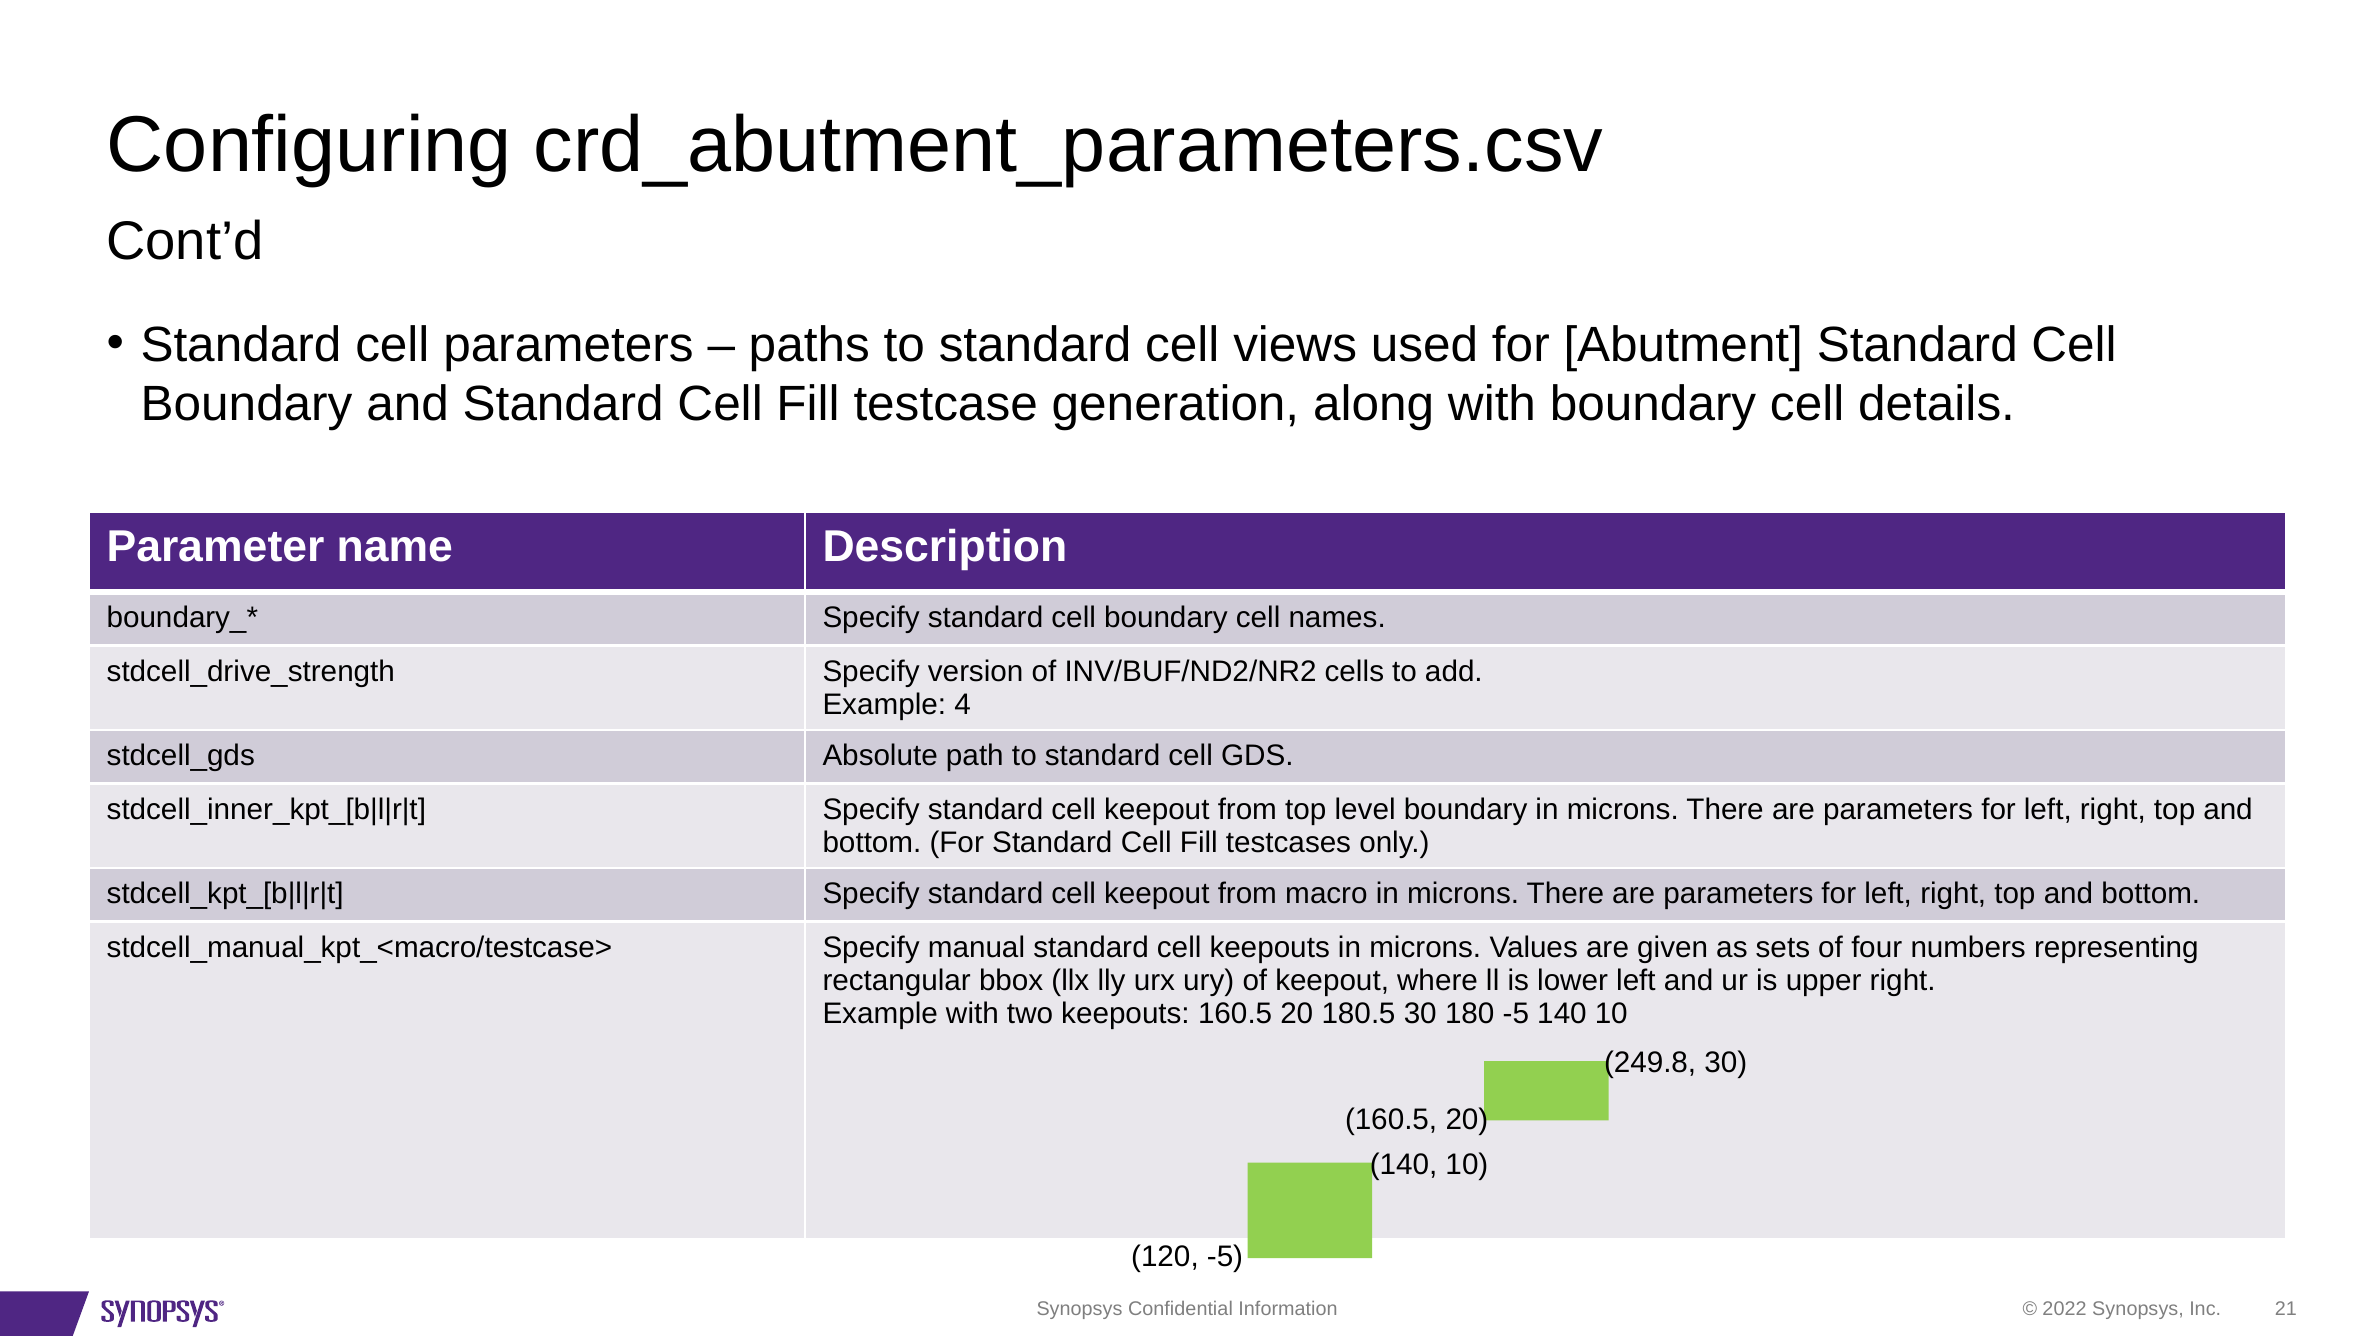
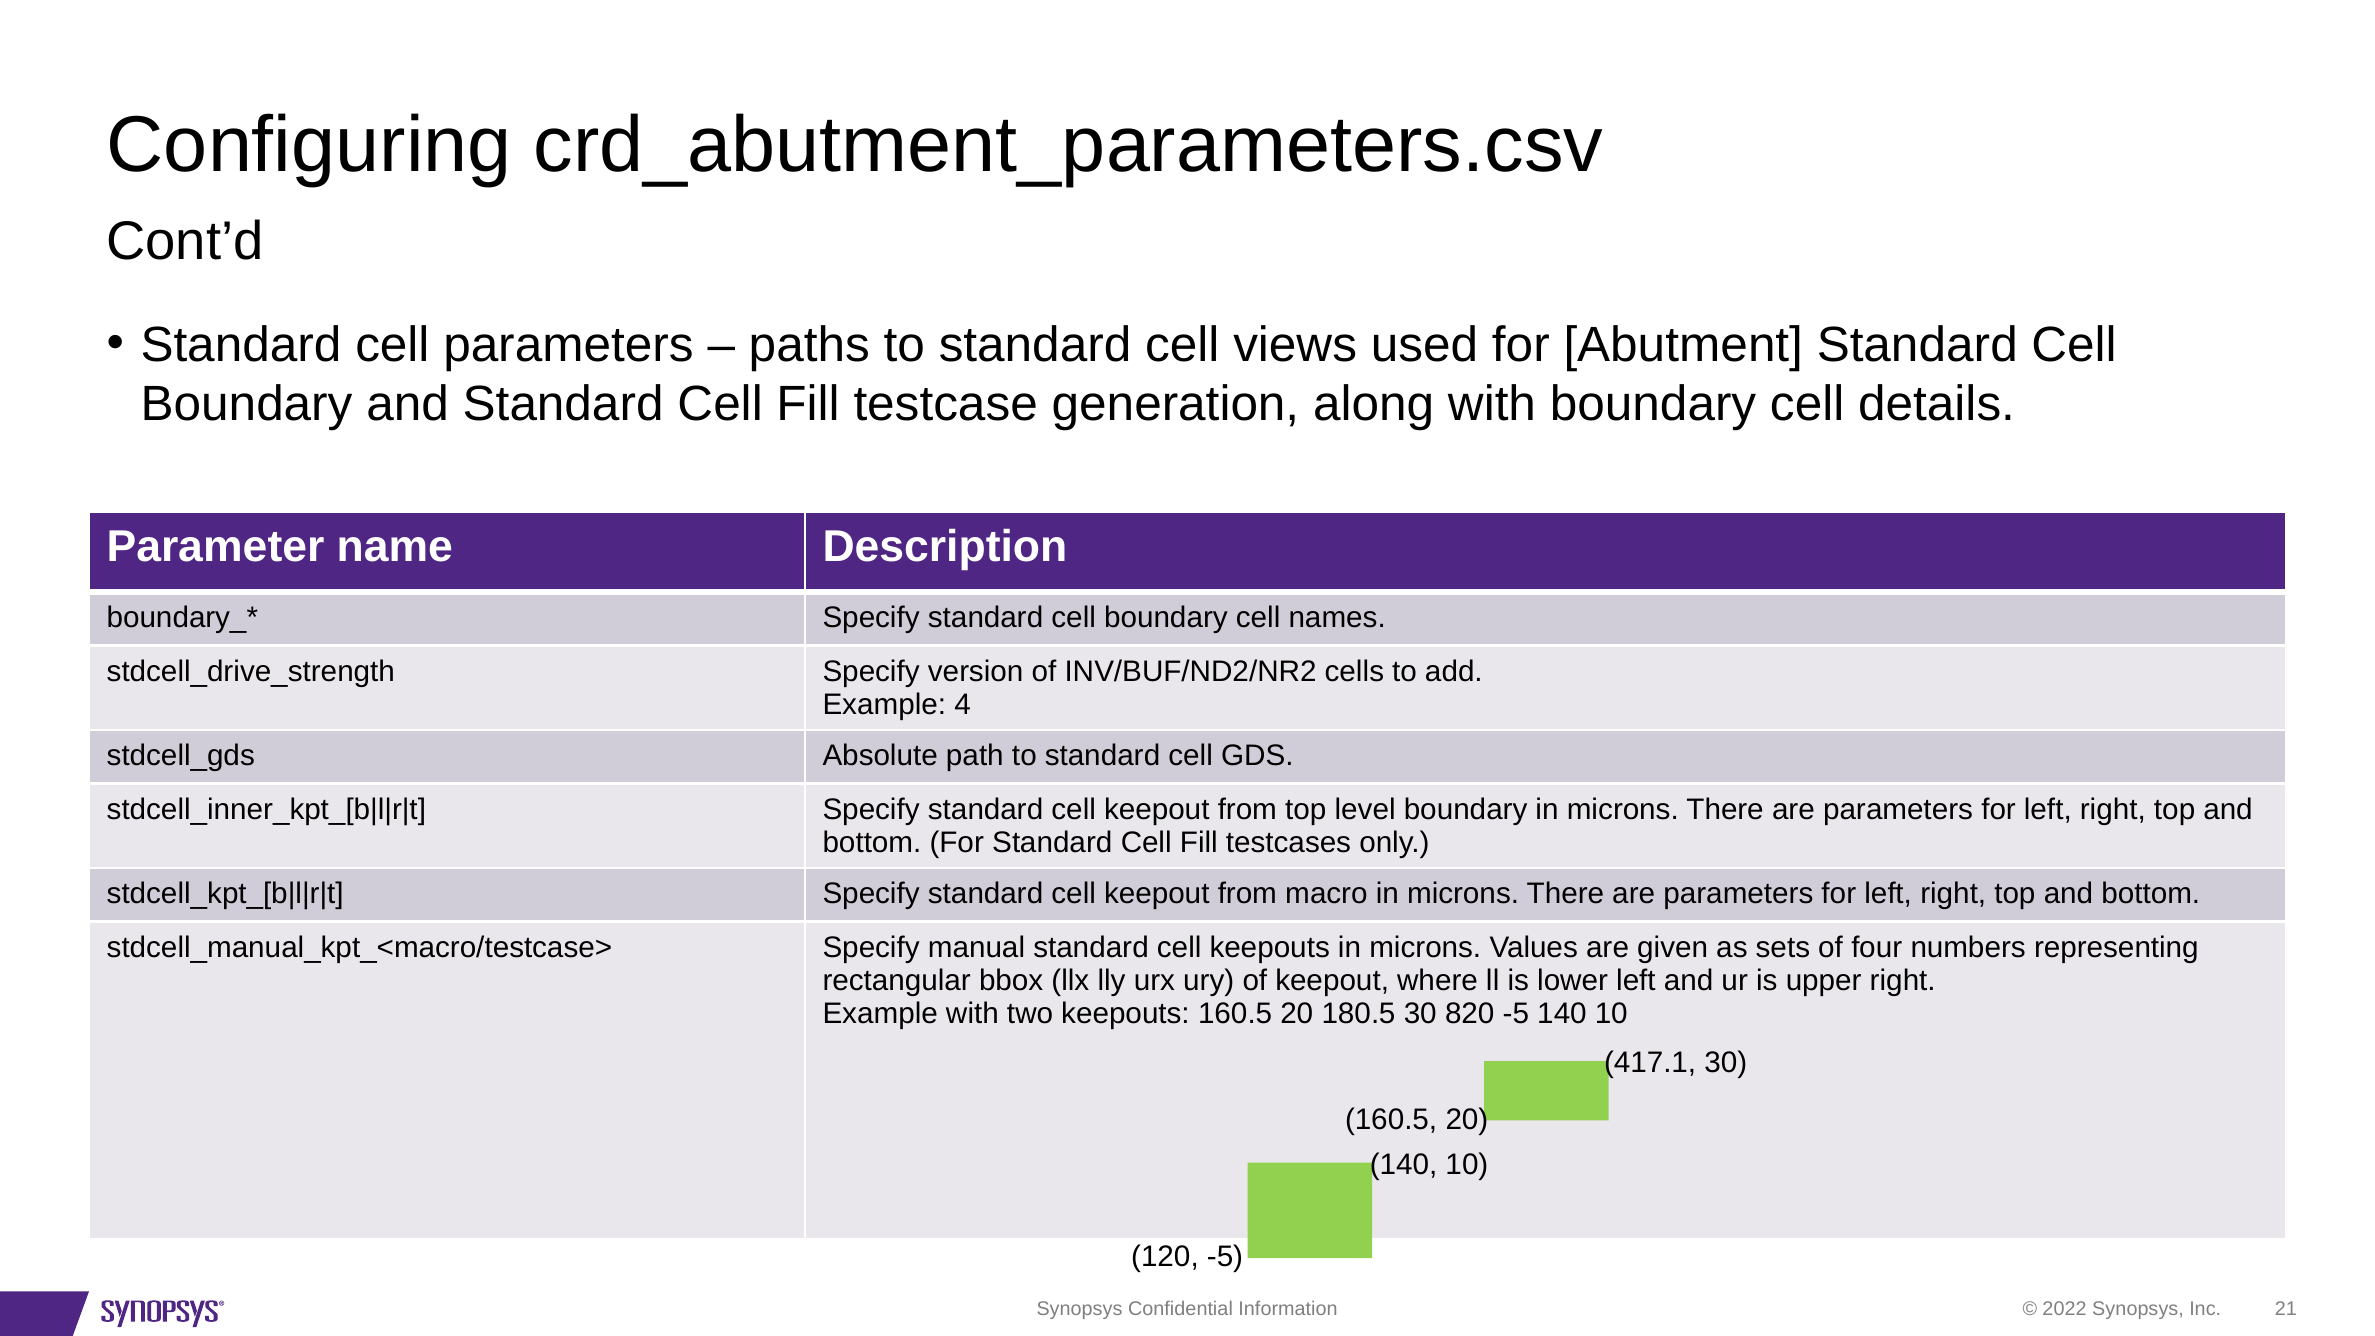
180: 180 -> 820
249.8: 249.8 -> 417.1
